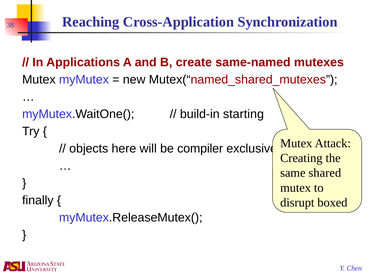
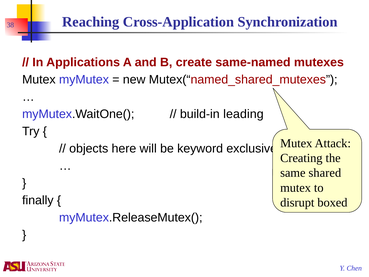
starting: starting -> leading
compiler: compiler -> keyword
